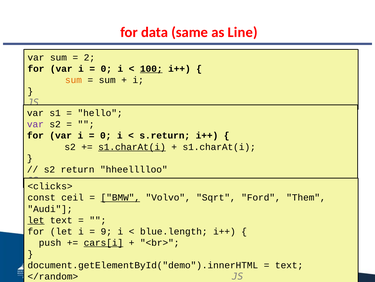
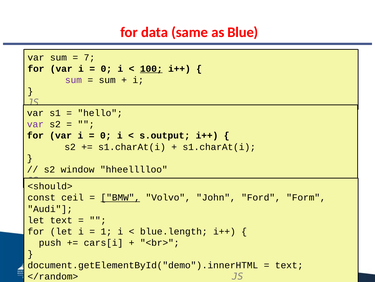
Line: Line -> Blue
2: 2 -> 7
sum at (73, 80) colour: orange -> purple
s.return: s.return -> s.output
s1.charAt(i at (132, 147) underline: present -> none
return: return -> window
<clicks>: <clicks> -> <should>
Sqrt: Sqrt -> John
Them: Them -> Form
let at (36, 220) underline: present -> none
9: 9 -> 1
cars[i underline: present -> none
